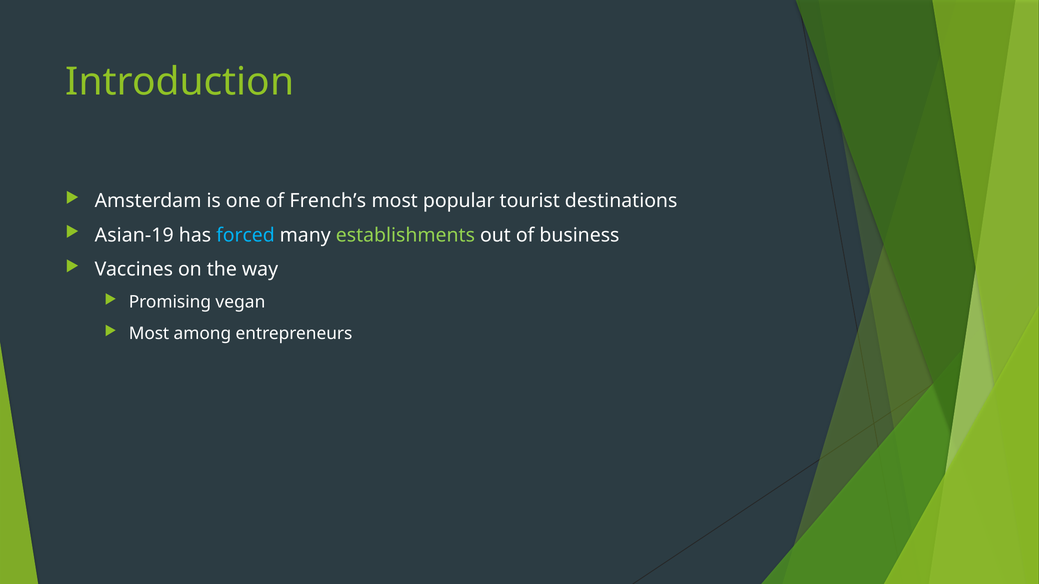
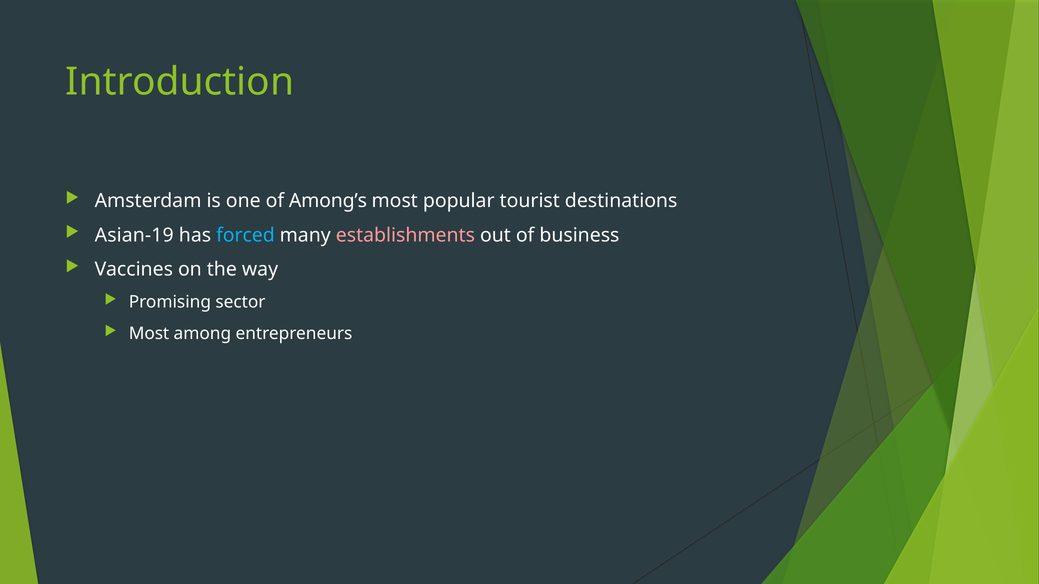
French’s: French’s -> Among’s
establishments colour: light green -> pink
vegan: vegan -> sector
